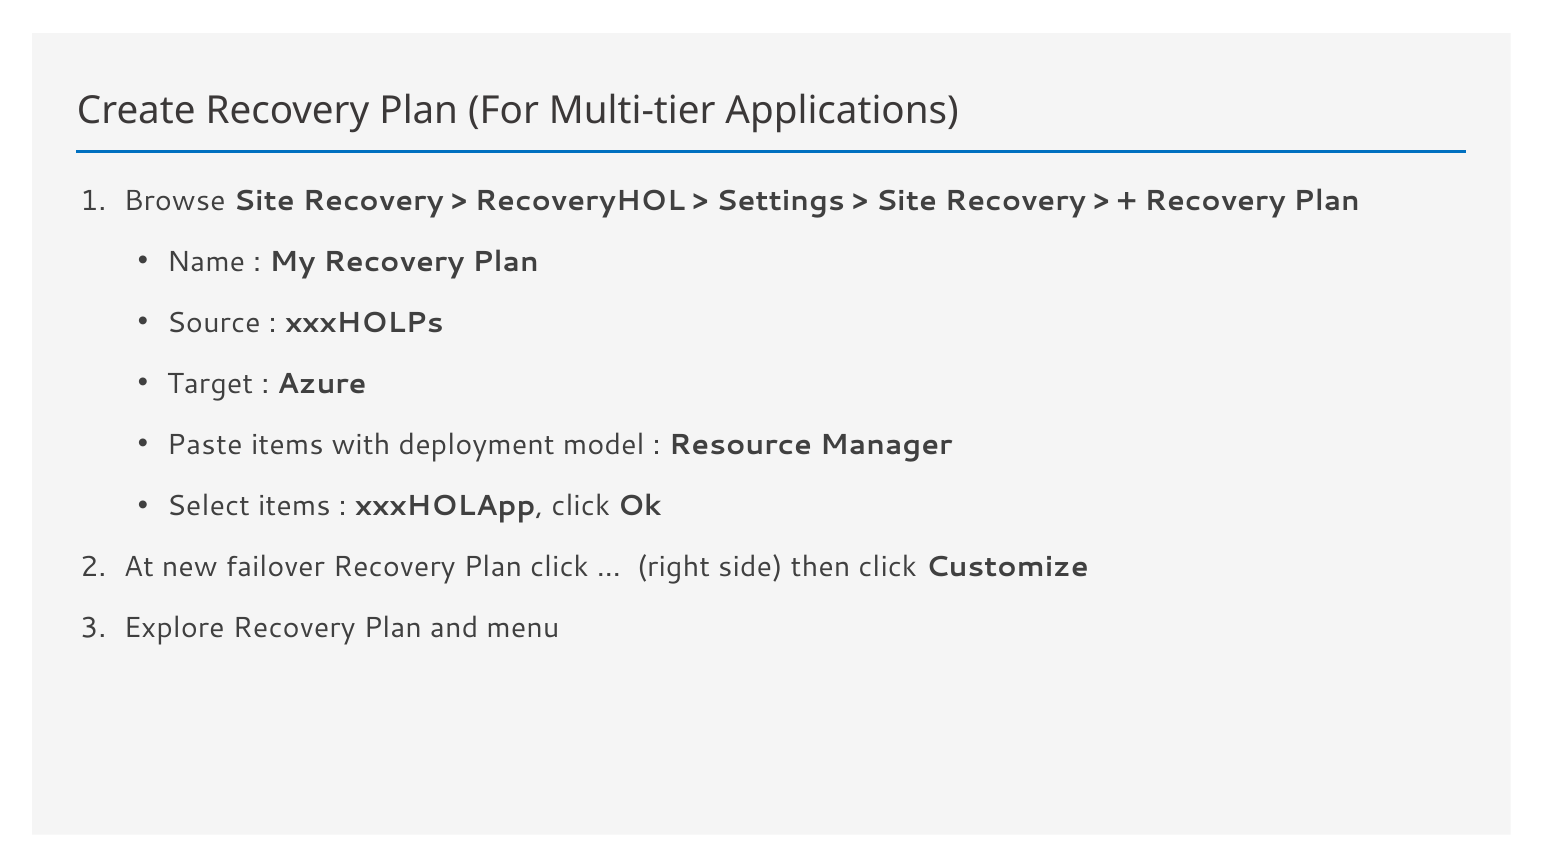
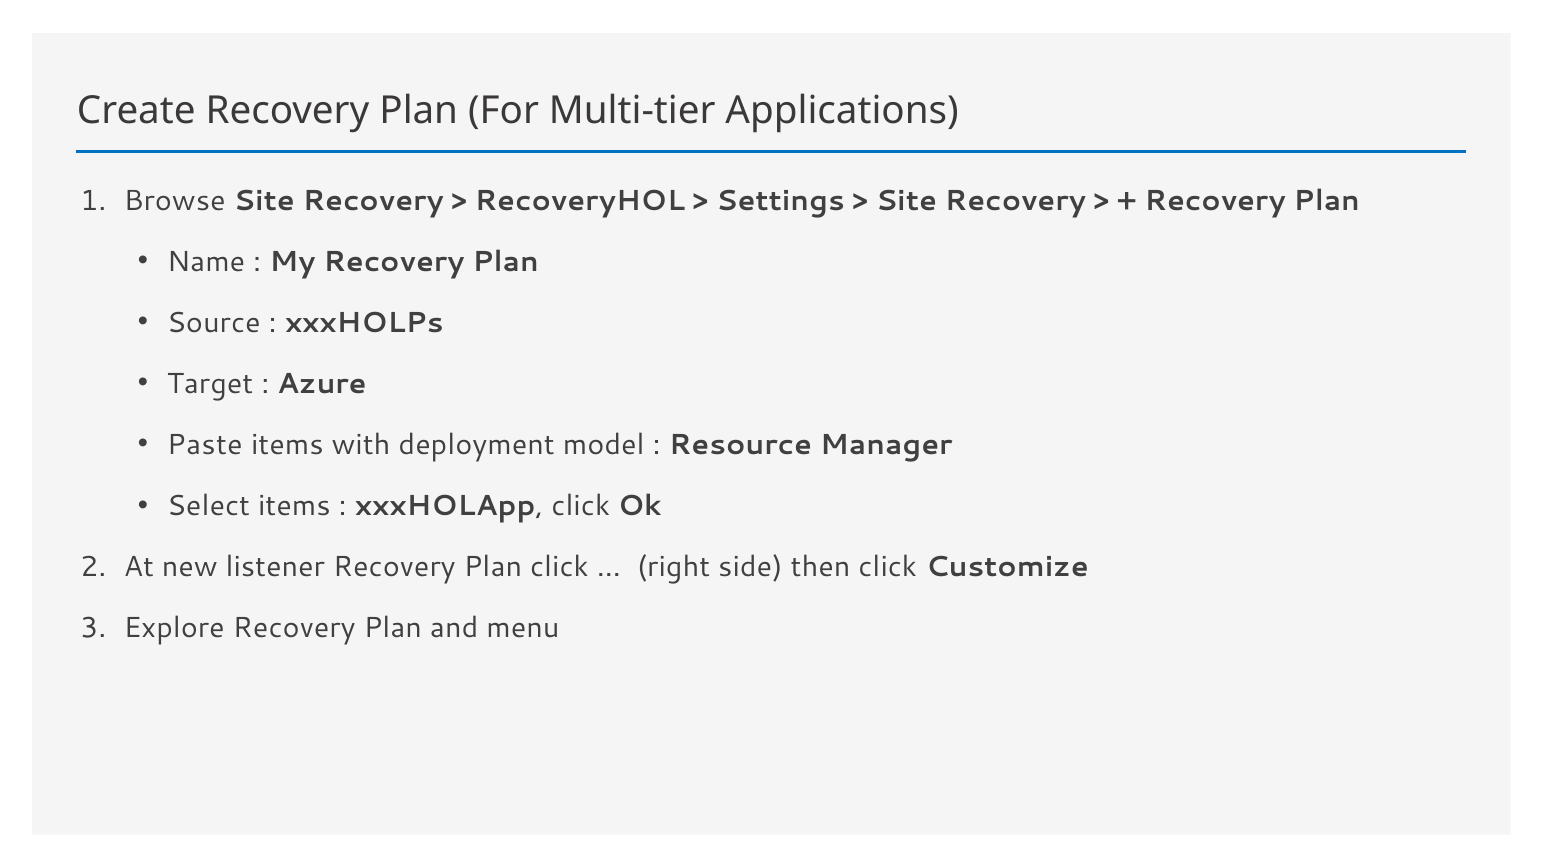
failover: failover -> listener
